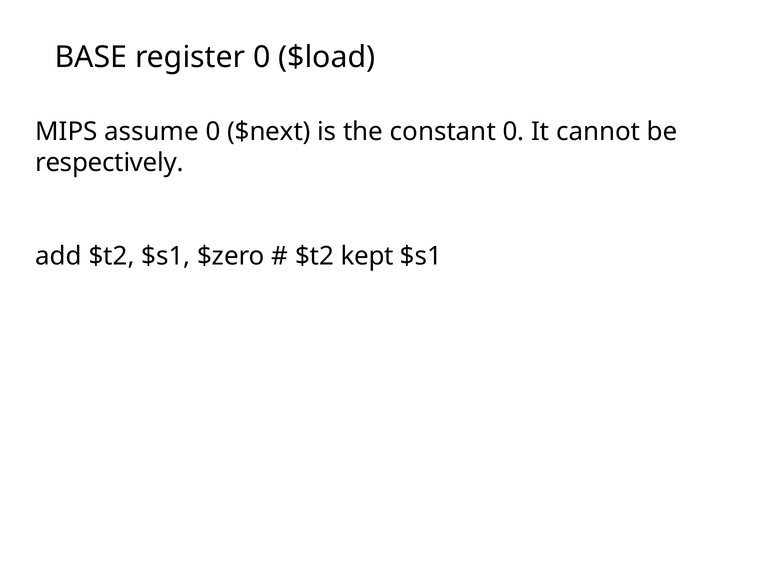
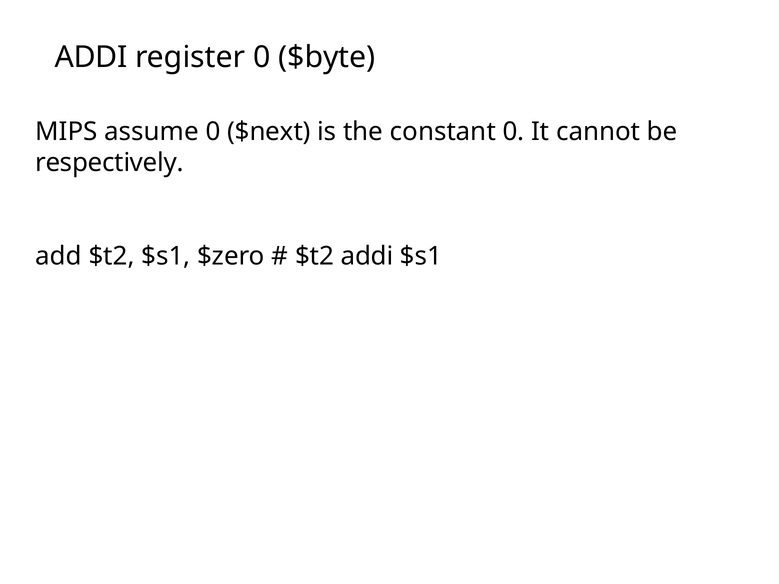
BASE at (91, 57): BASE -> ADDI
$load: $load -> $byte
$t2 kept: kept -> addi
